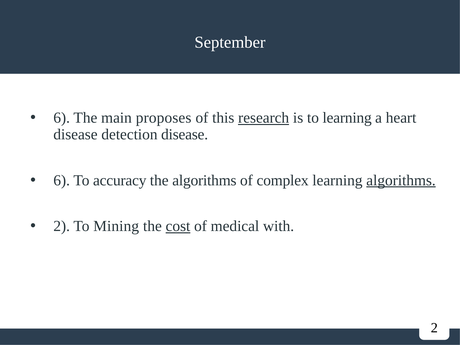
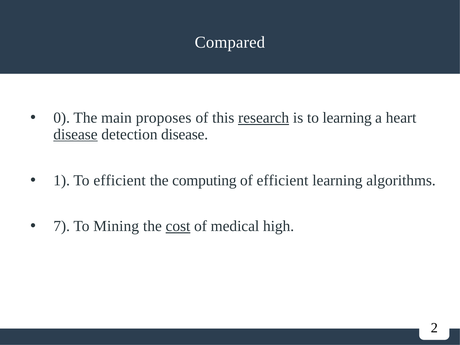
September: September -> Compared
6 at (62, 118): 6 -> 0
disease at (75, 134) underline: none -> present
6 at (62, 180): 6 -> 1
To accuracy: accuracy -> efficient
the algorithms: algorithms -> computing
of complex: complex -> efficient
algorithms at (401, 180) underline: present -> none
2 at (62, 226): 2 -> 7
with: with -> high
